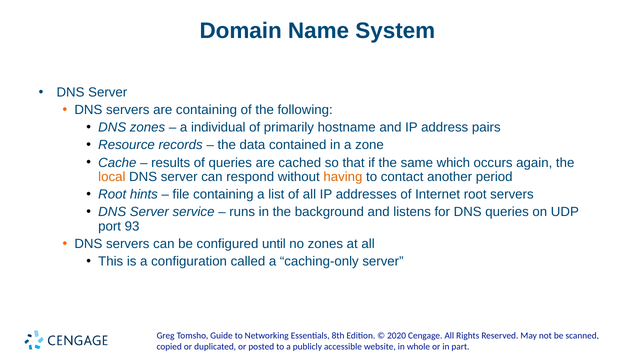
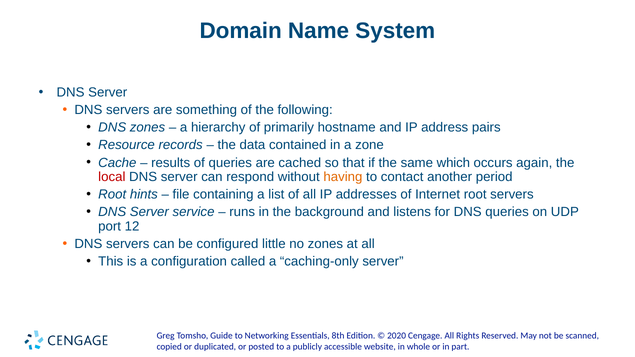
are containing: containing -> something
individual: individual -> hierarchy
local colour: orange -> red
93: 93 -> 12
until: until -> little
